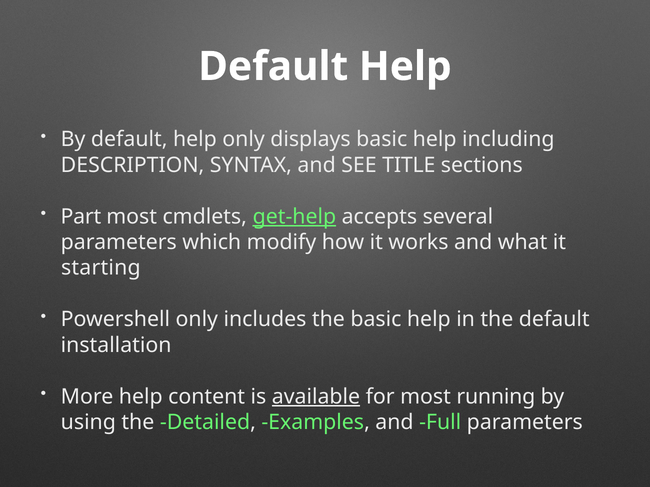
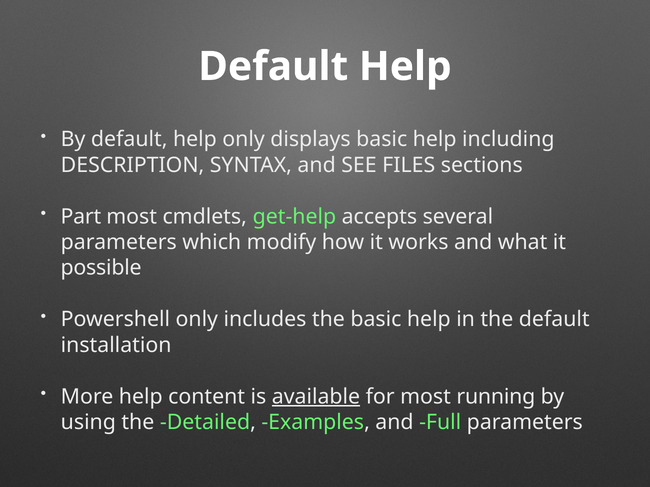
TITLE: TITLE -> FILES
get-help underline: present -> none
starting: starting -> possible
